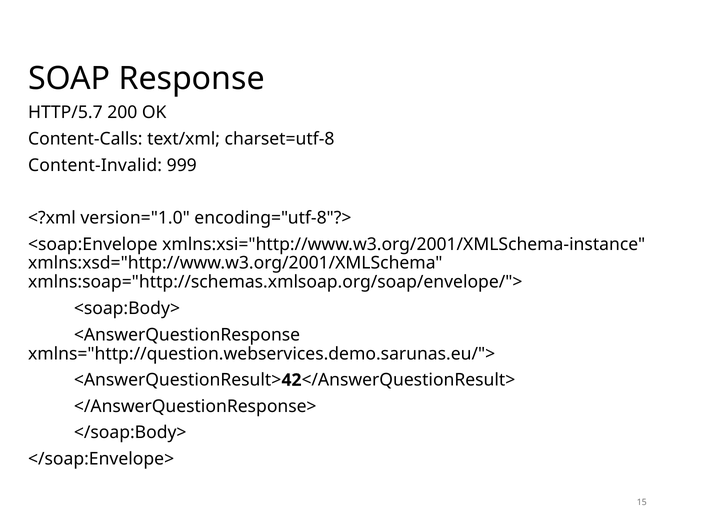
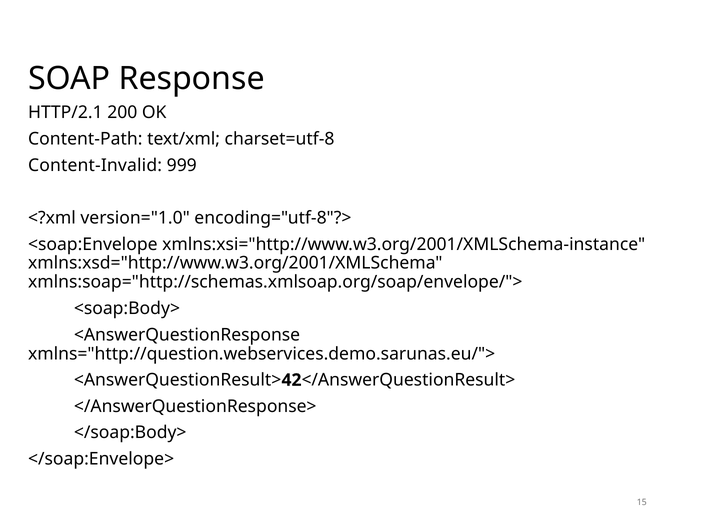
HTTP/5.7: HTTP/5.7 -> HTTP/2.1
Content-Calls: Content-Calls -> Content-Path
